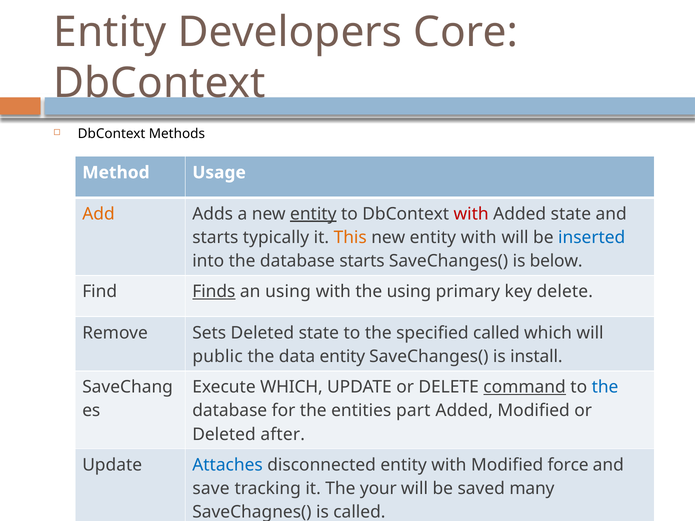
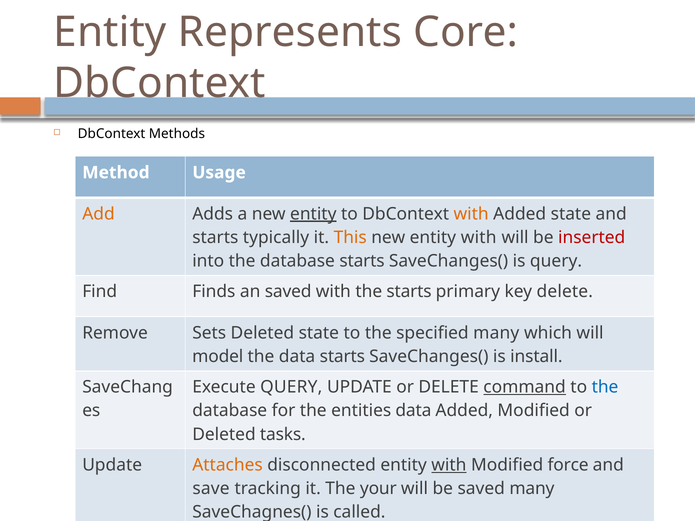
Developers: Developers -> Represents
with at (471, 214) colour: red -> orange
inserted colour: blue -> red
is below: below -> query
Finds underline: present -> none
an using: using -> saved
the using: using -> starts
specified called: called -> many
public: public -> model
data entity: entity -> starts
Execute WHICH: WHICH -> QUERY
entities part: part -> data
after: after -> tasks
Attaches colour: blue -> orange
with at (449, 465) underline: none -> present
